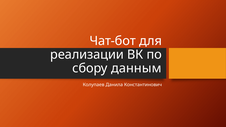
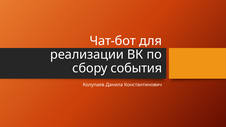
данным: данным -> события
